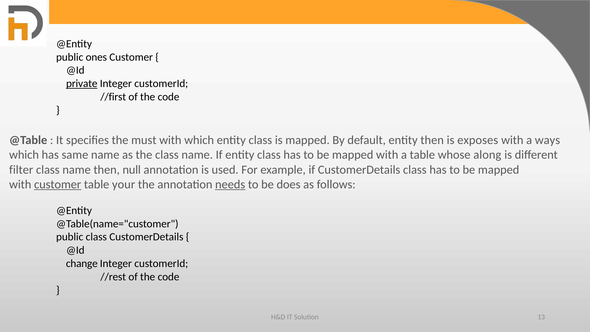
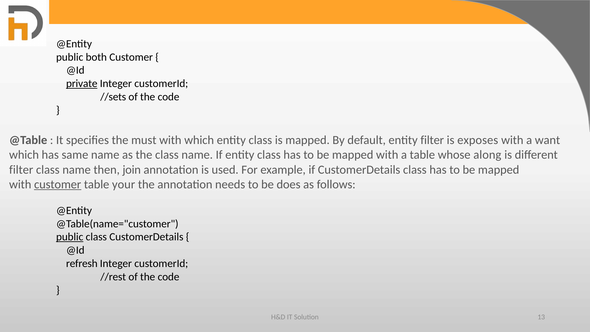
ones: ones -> both
//first: //first -> //sets
entity then: then -> filter
ways: ways -> want
null: null -> join
needs underline: present -> none
public at (70, 237) underline: none -> present
change: change -> refresh
